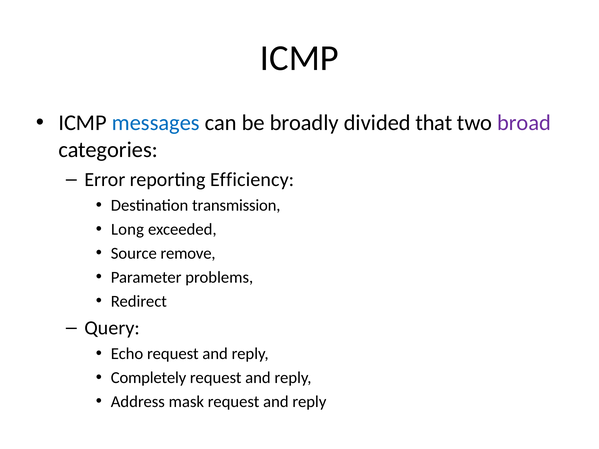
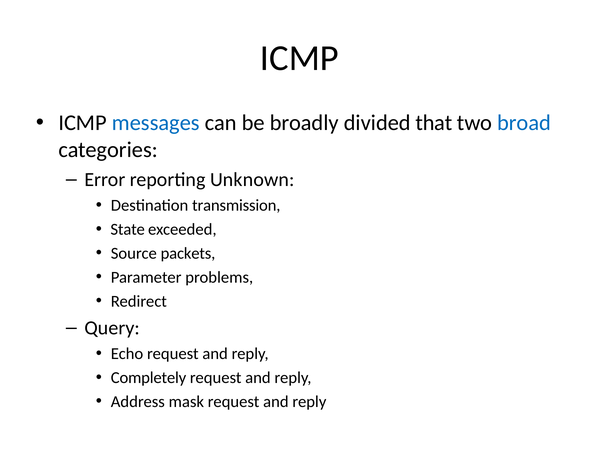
broad colour: purple -> blue
Efficiency: Efficiency -> Unknown
Long: Long -> State
remove: remove -> packets
